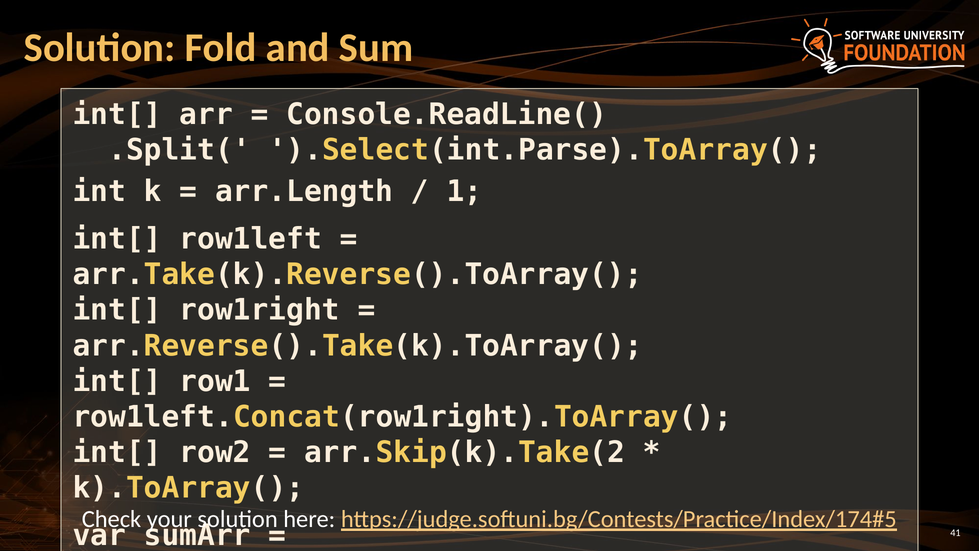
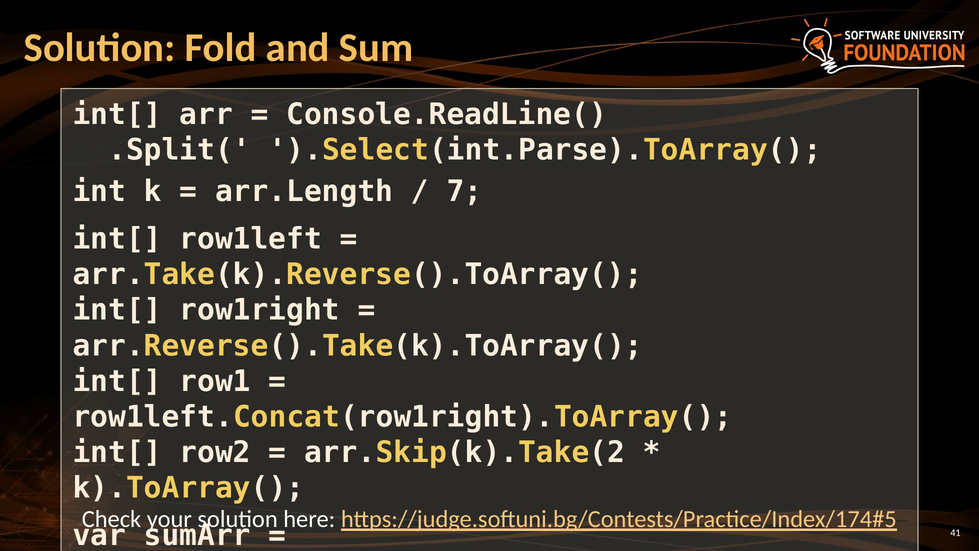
1: 1 -> 7
